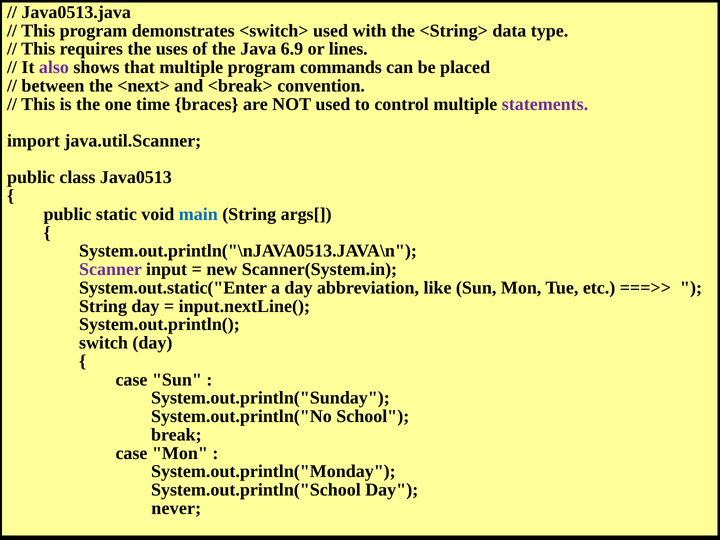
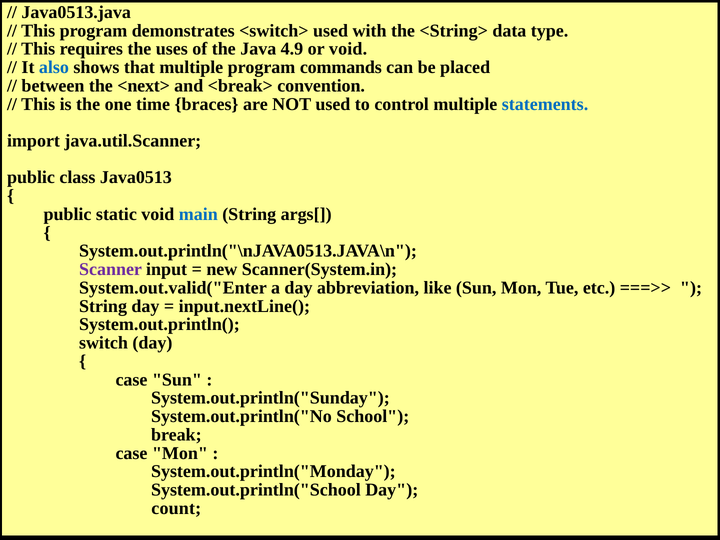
6.9: 6.9 -> 4.9
or lines: lines -> void
also colour: purple -> blue
statements colour: purple -> blue
System.out.static("Enter: System.out.static("Enter -> System.out.valid("Enter
never: never -> count
